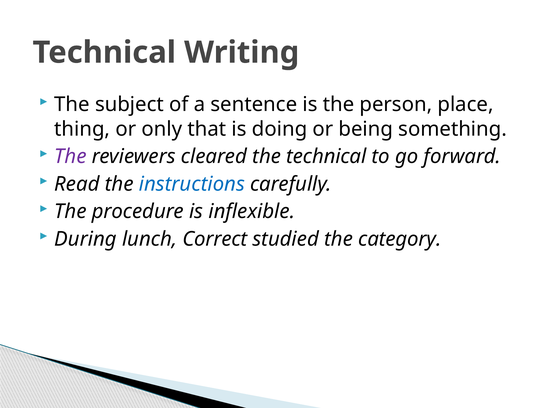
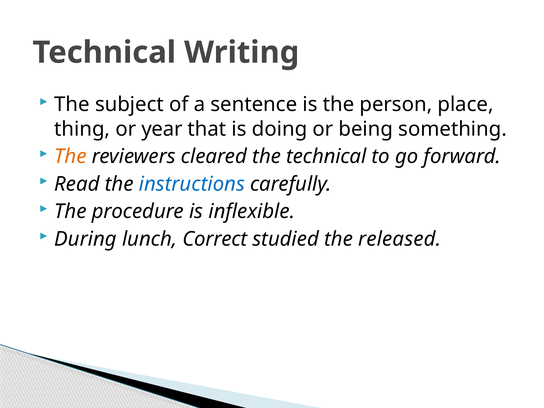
only: only -> year
The at (70, 157) colour: purple -> orange
category: category -> released
